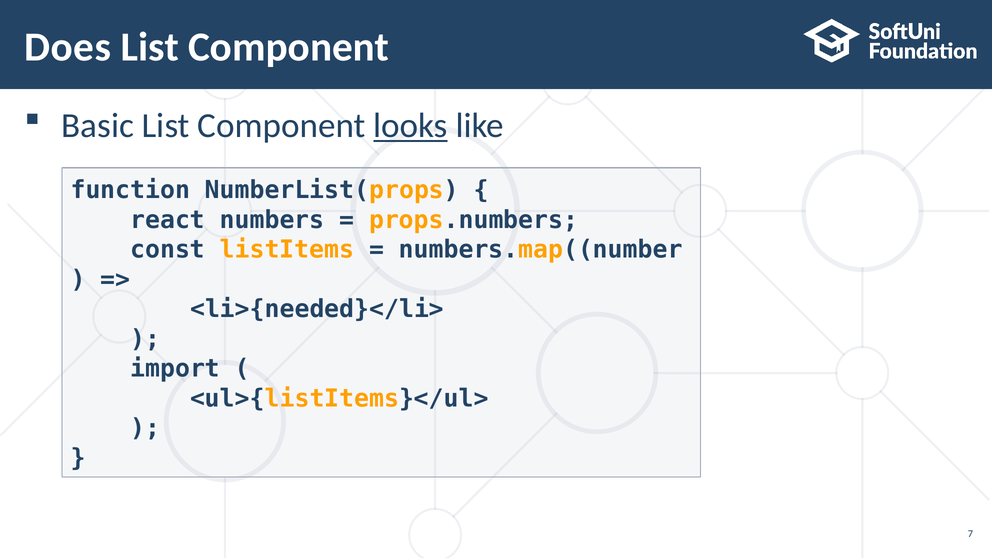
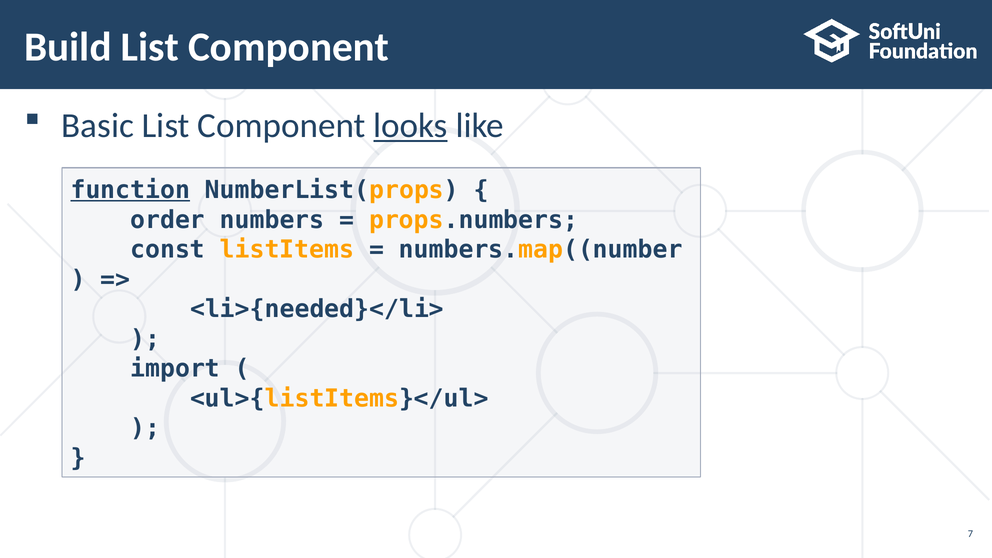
Does: Does -> Build
function underline: none -> present
react: react -> order
